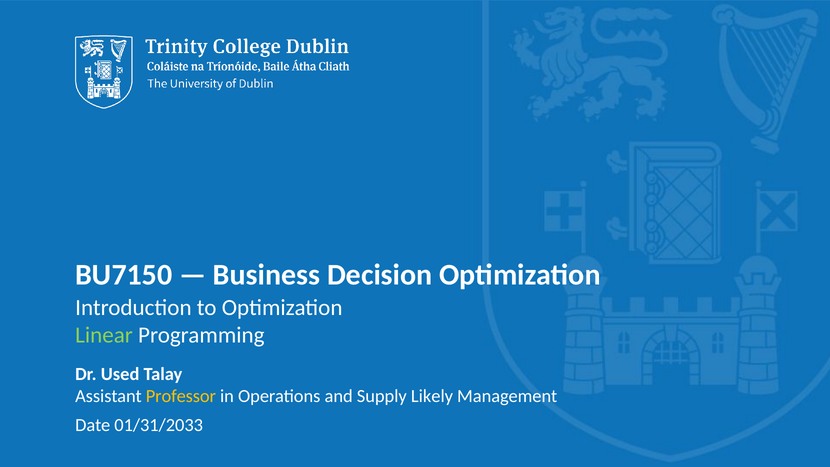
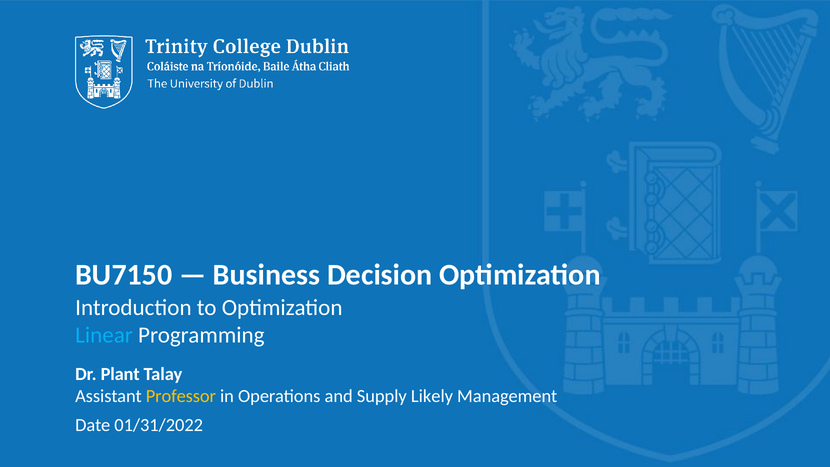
Linear colour: light green -> light blue
Used: Used -> Plant
01/31/2033: 01/31/2033 -> 01/31/2022
